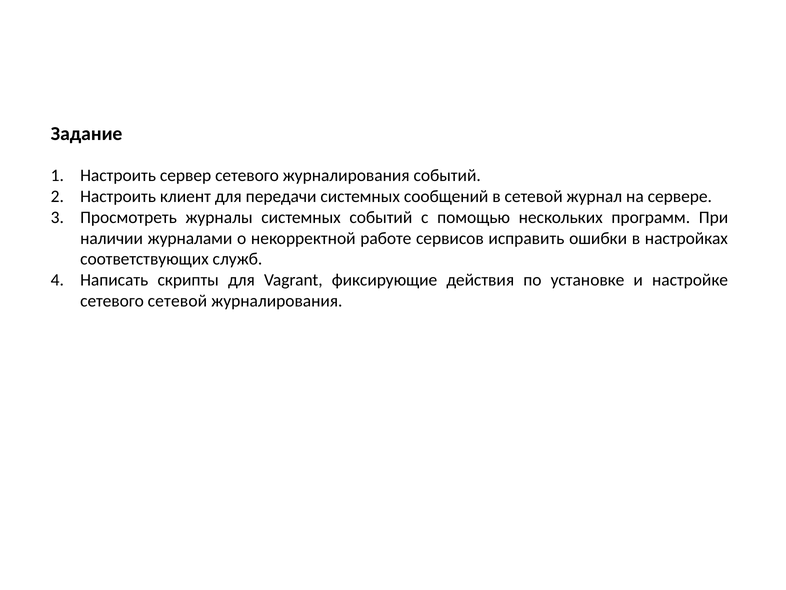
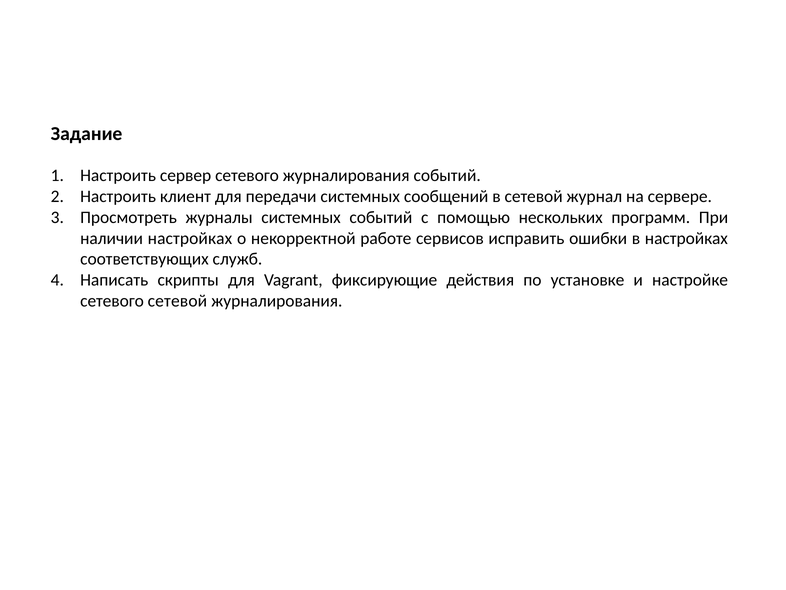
наличии журналами: журналами -> настройках
